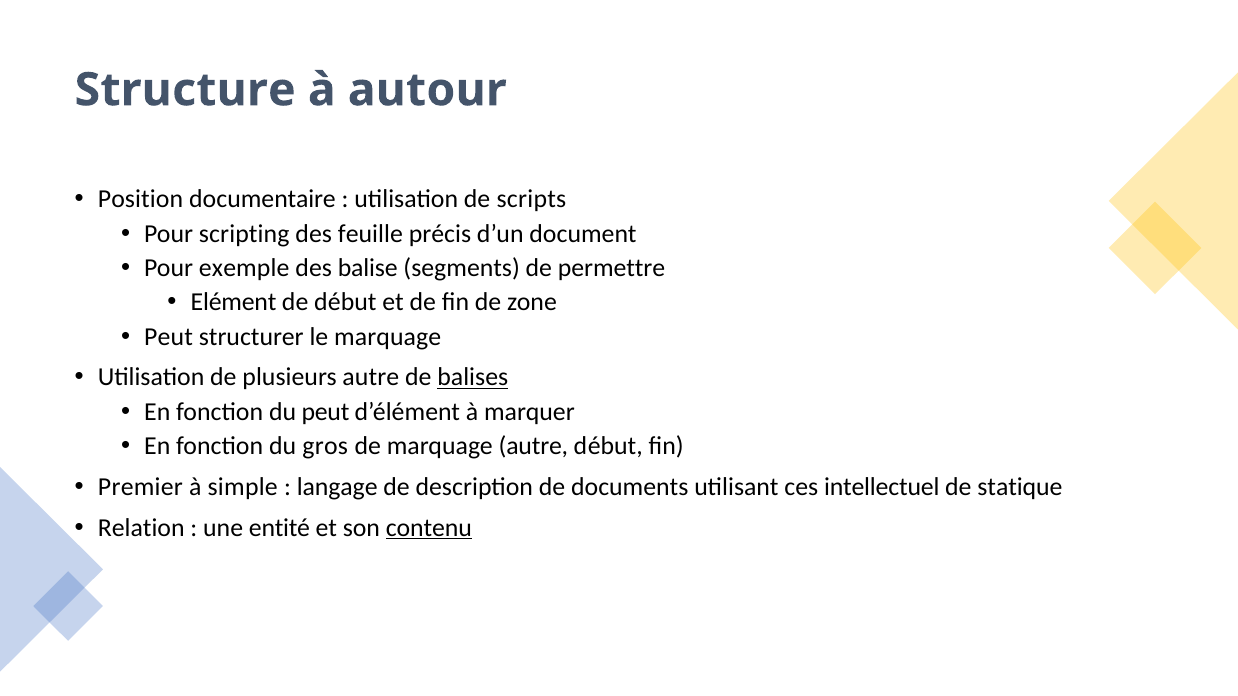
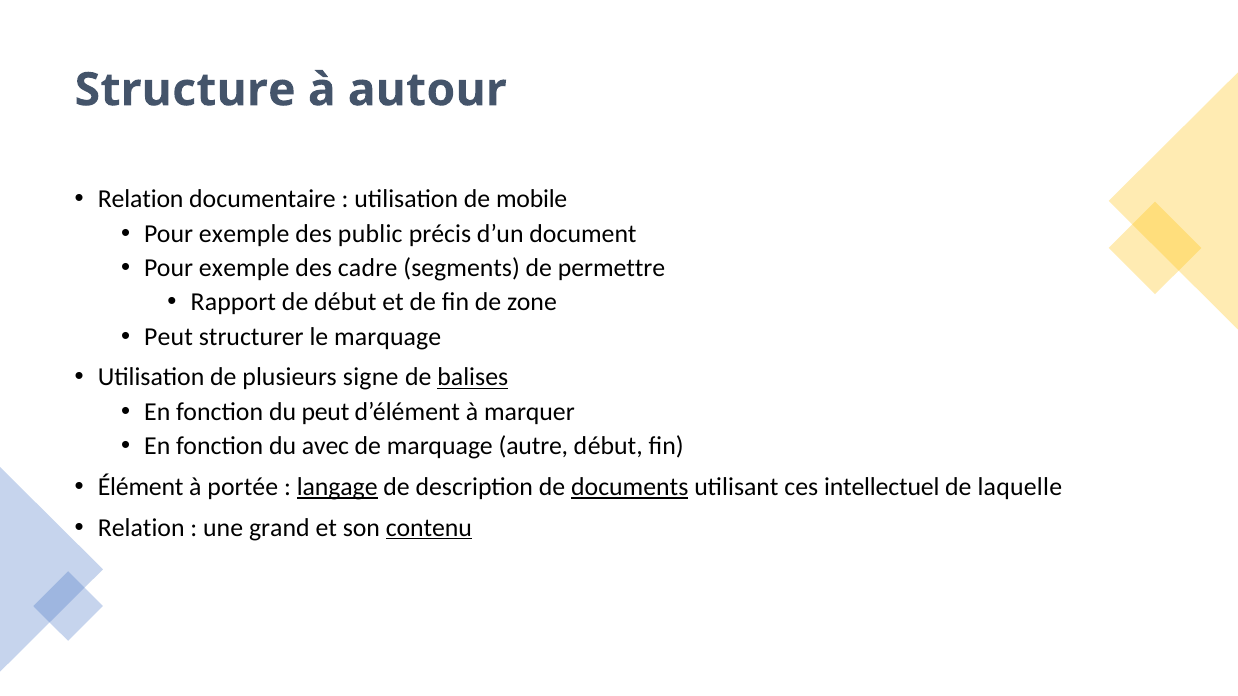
Position at (141, 200): Position -> Relation
scripts: scripts -> mobile
scripting at (244, 234): scripting -> exemple
feuille: feuille -> public
balise: balise -> cadre
Elément: Elément -> Rapport
plusieurs autre: autre -> signe
gros: gros -> avec
Premier: Premier -> Élément
simple: simple -> portée
langage underline: none -> present
documents underline: none -> present
statique: statique -> laquelle
entité: entité -> grand
